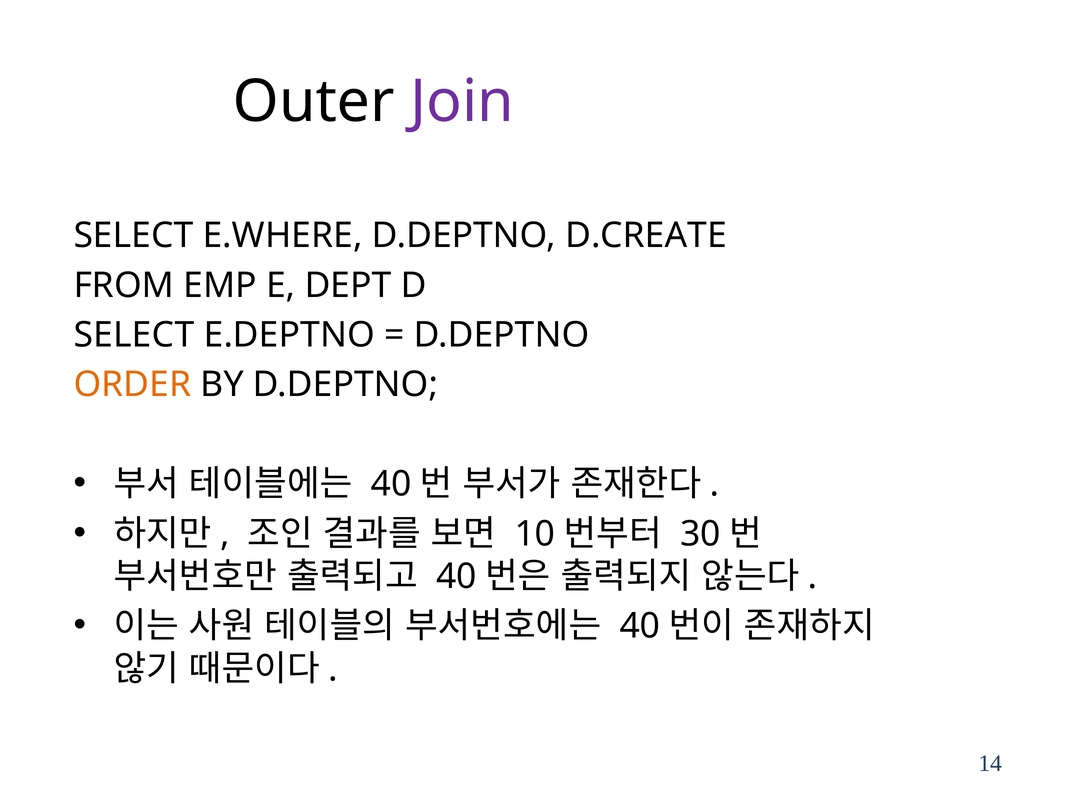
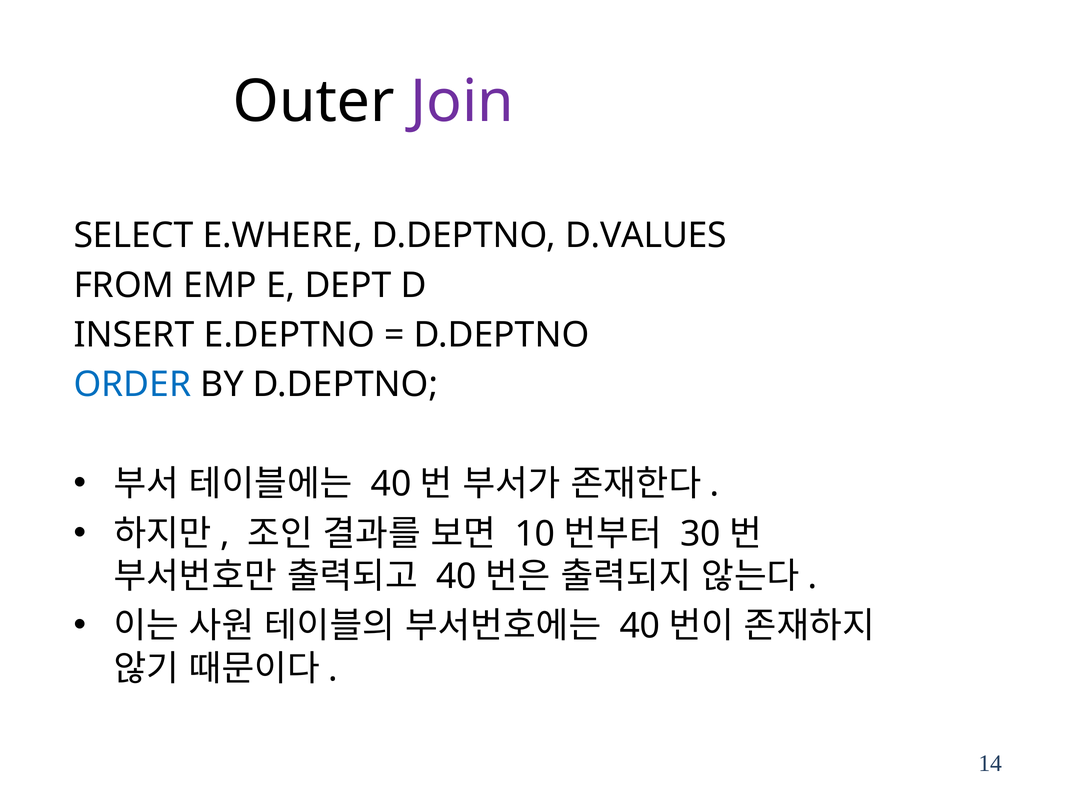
D.CREATE: D.CREATE -> D.VALUES
SELECT at (134, 335): SELECT -> INSERT
ORDER colour: orange -> blue
